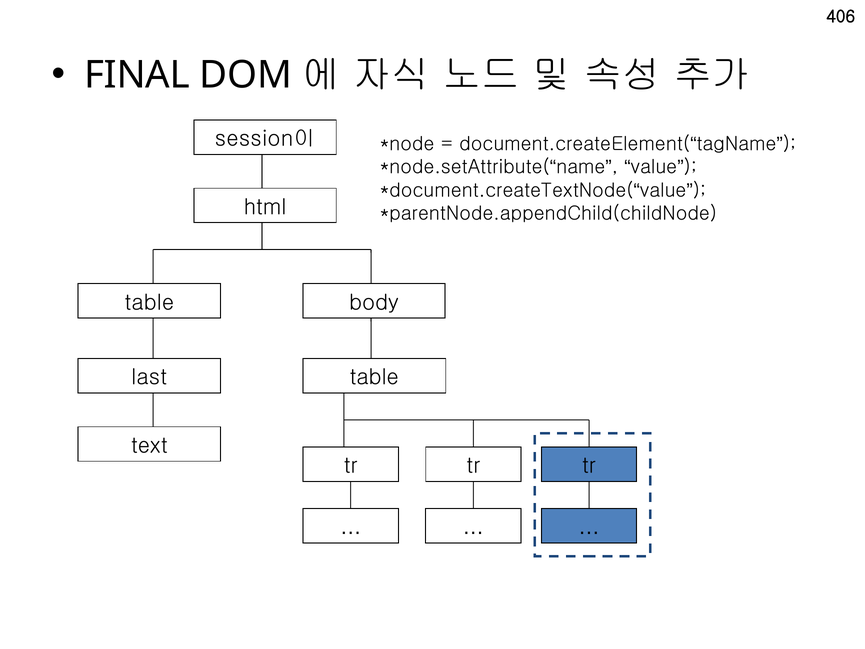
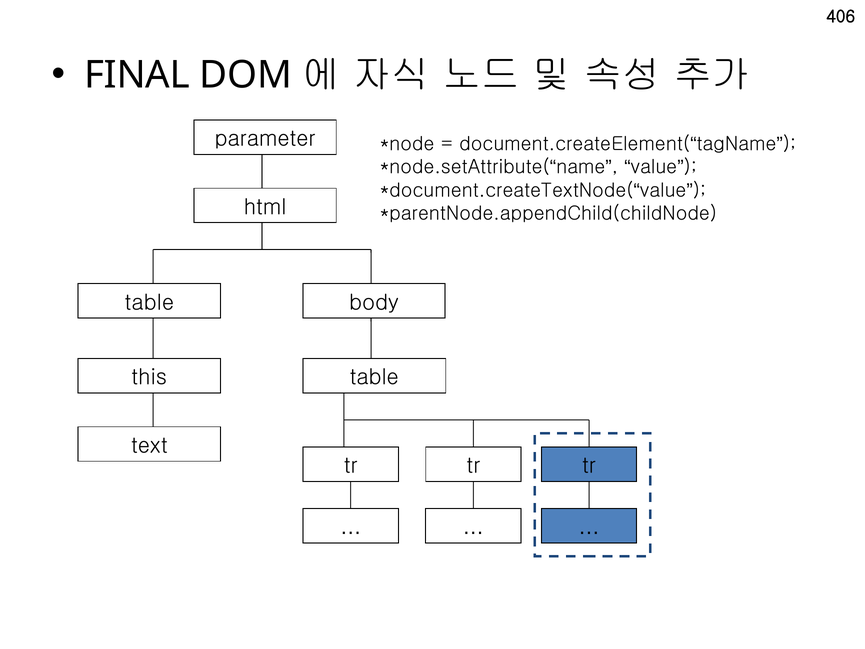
session이: session이 -> parameter
last: last -> this
